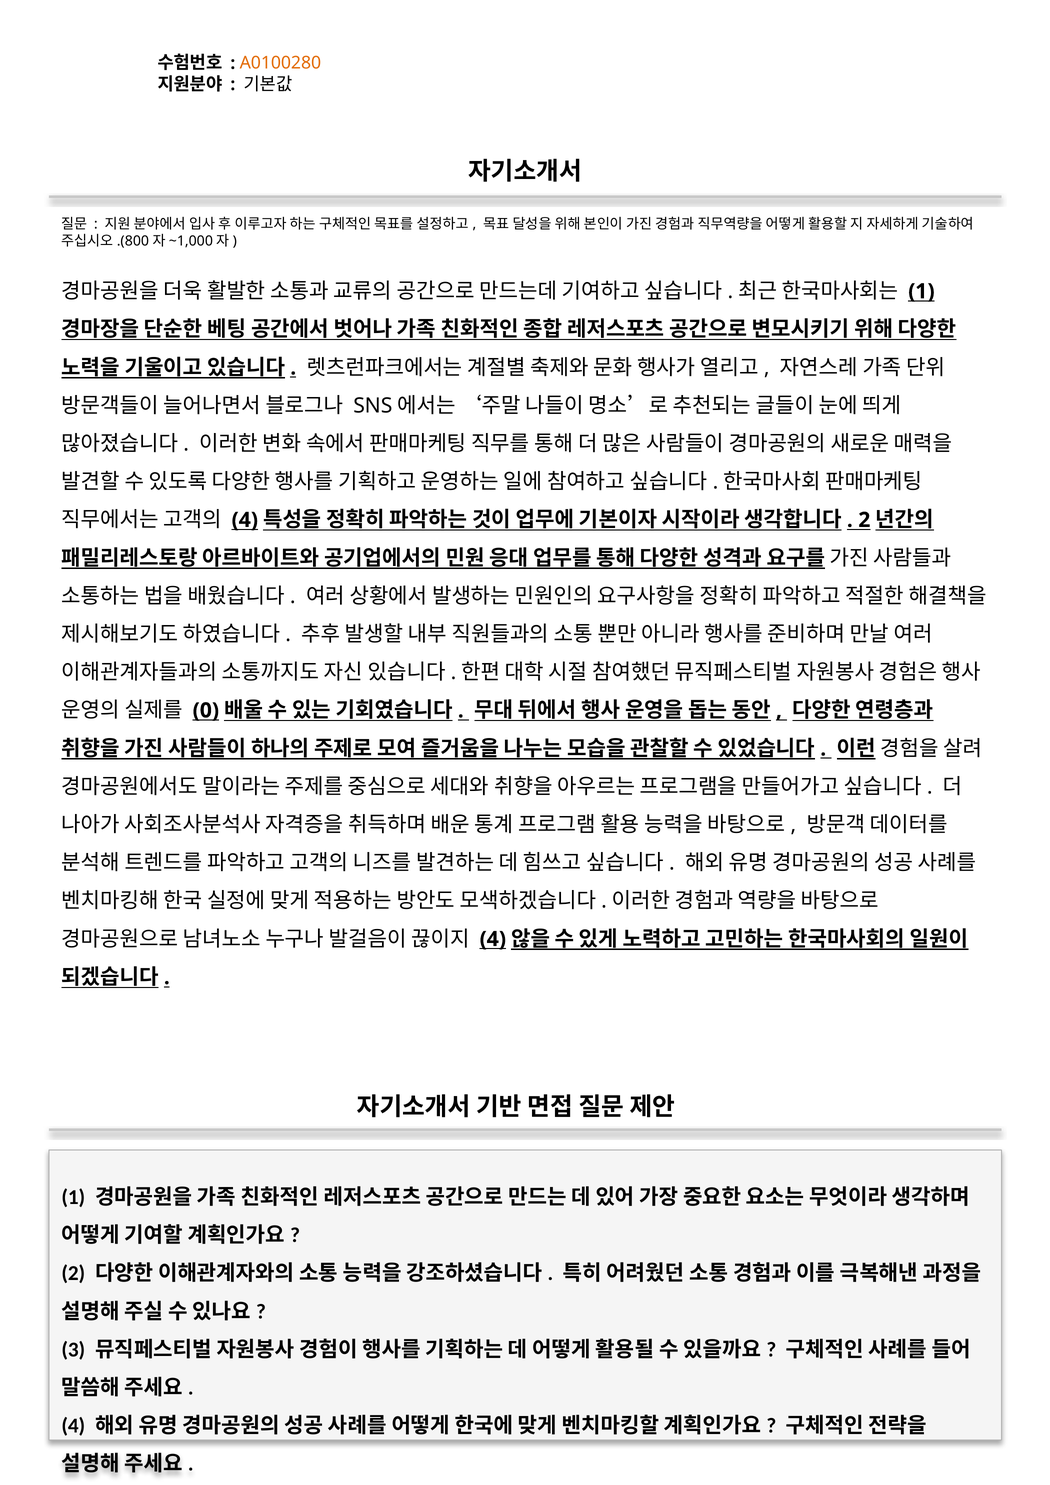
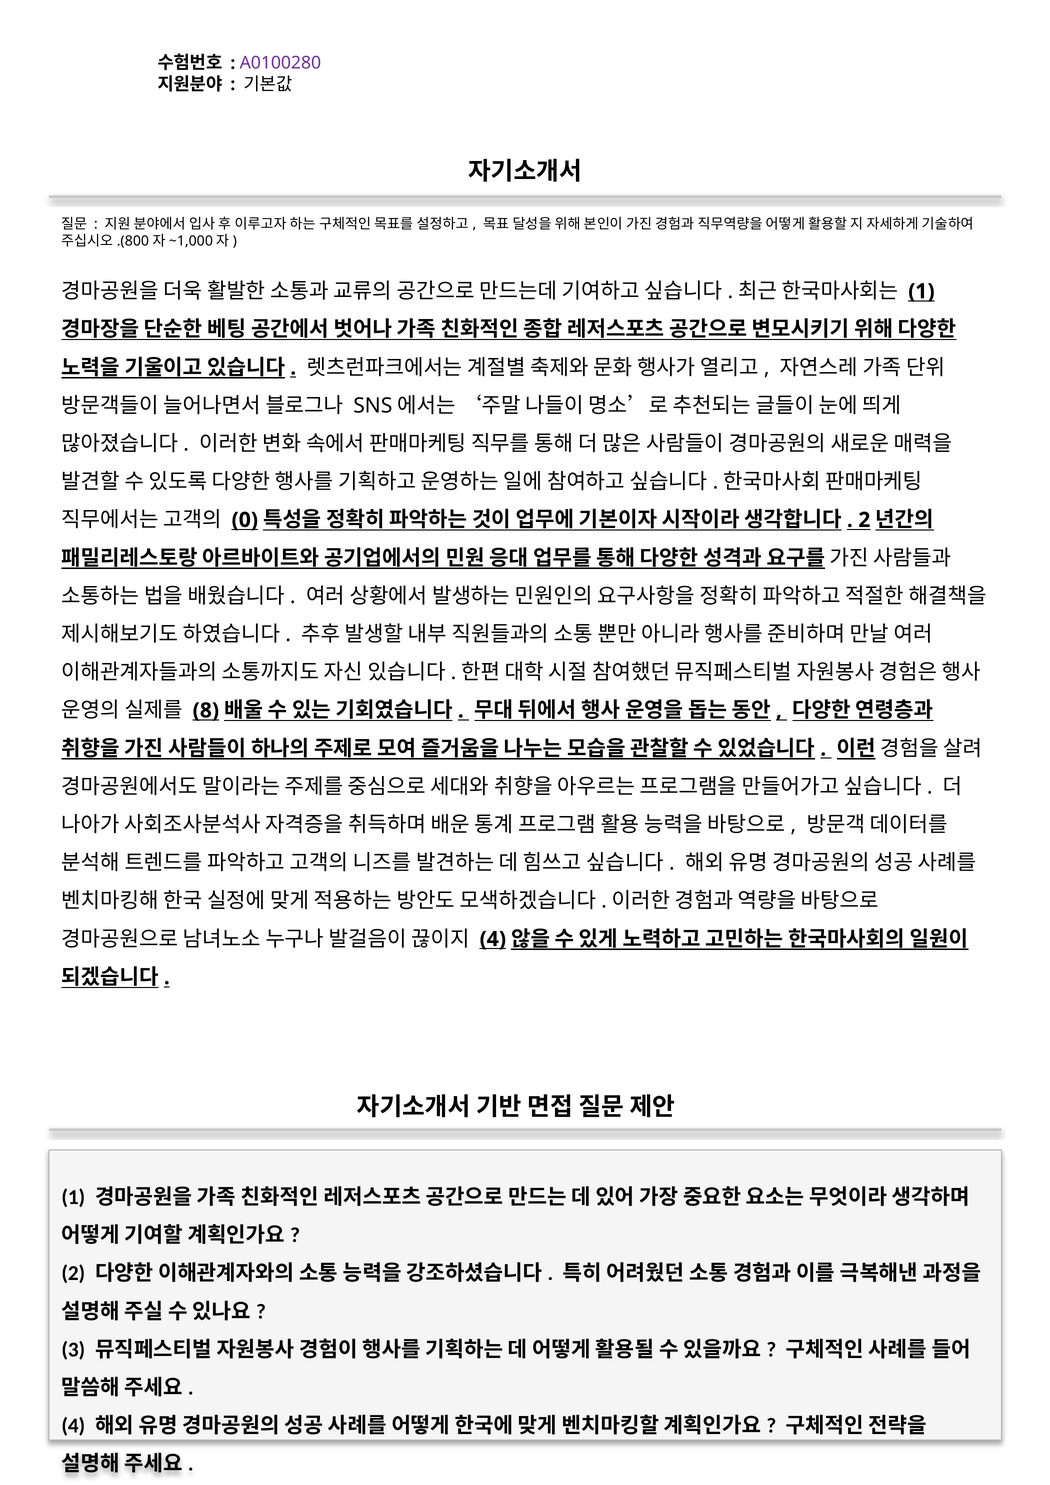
A0100280 colour: orange -> purple
4 at (245, 520): 4 -> 0
0: 0 -> 8
